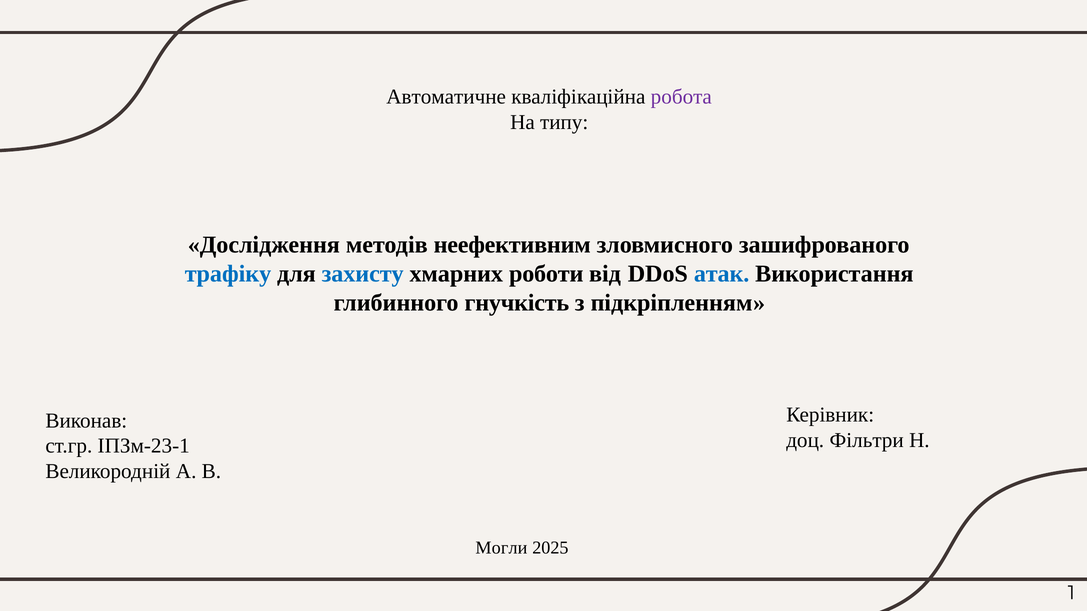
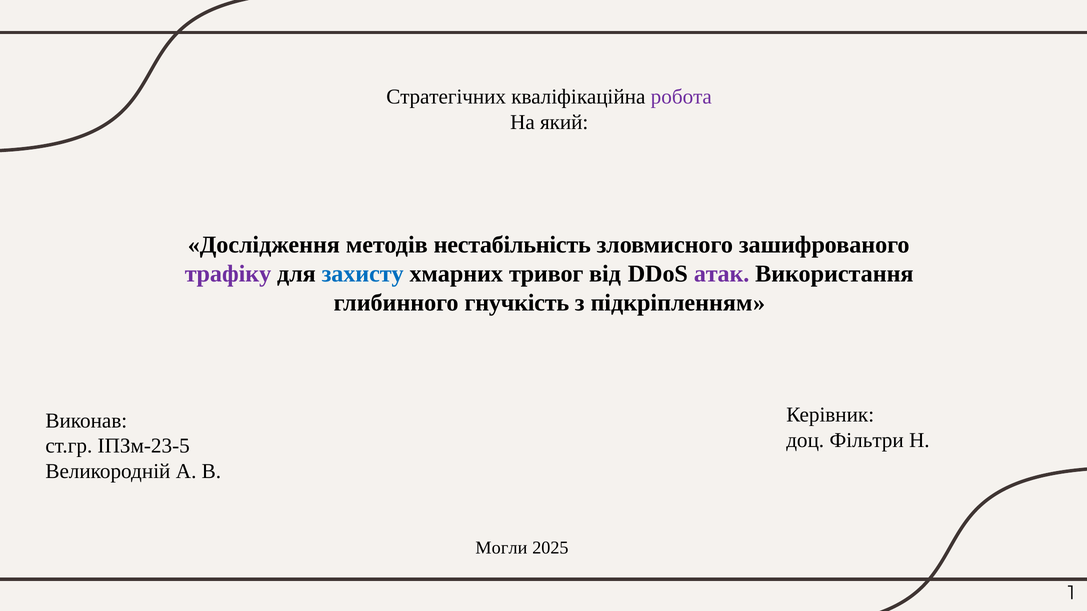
Автоматичне: Автоматичне -> Стратегічних
типу: типу -> який
неефективним: неефективним -> нестабільність
трафіку colour: blue -> purple
роботи: роботи -> тривог
атак colour: blue -> purple
ІПЗм-23-1: ІПЗм-23-1 -> ІПЗм-23-5
